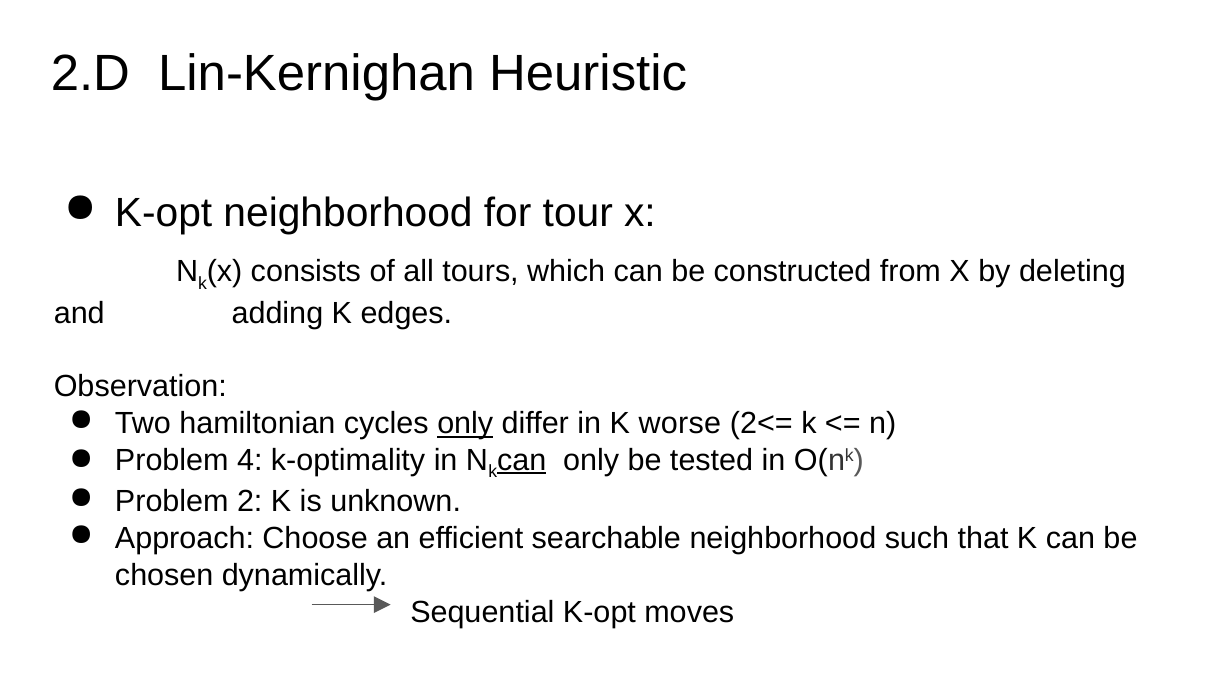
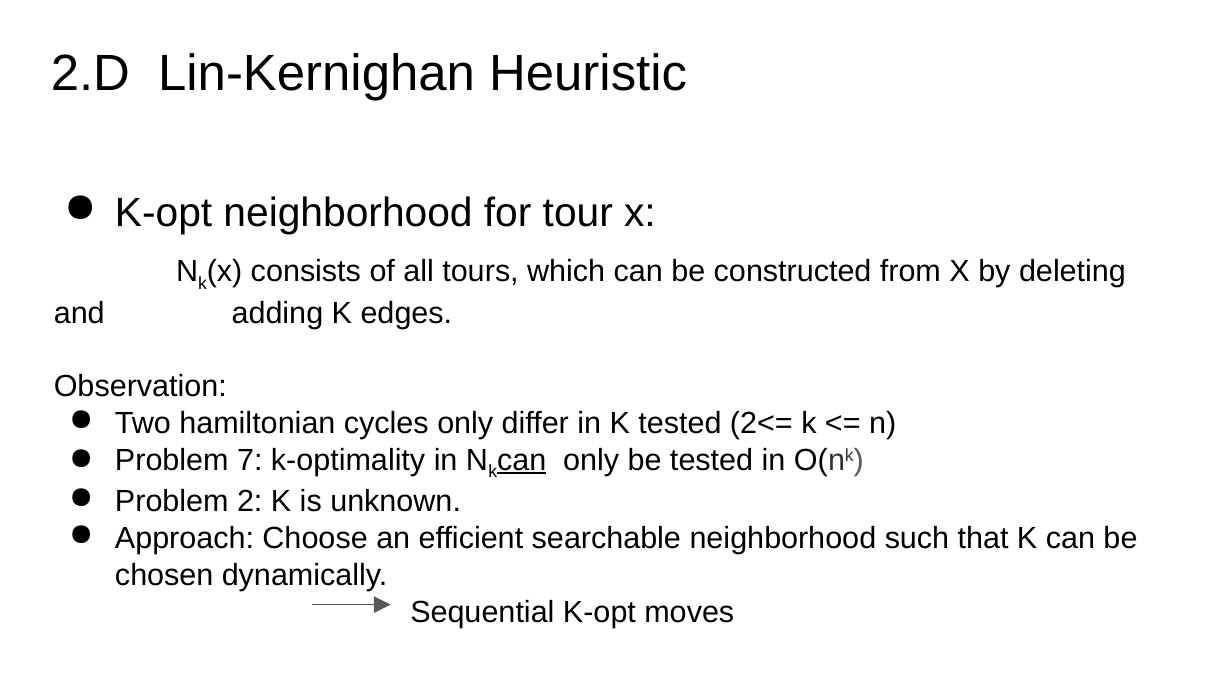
only at (465, 423) underline: present -> none
K worse: worse -> tested
4: 4 -> 7
